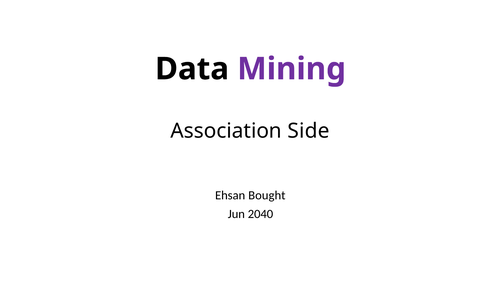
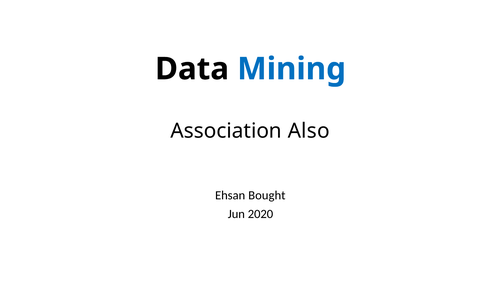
Mining colour: purple -> blue
Side: Side -> Also
2040: 2040 -> 2020
